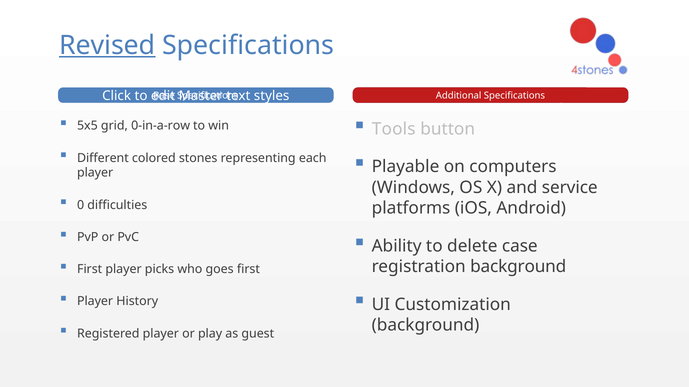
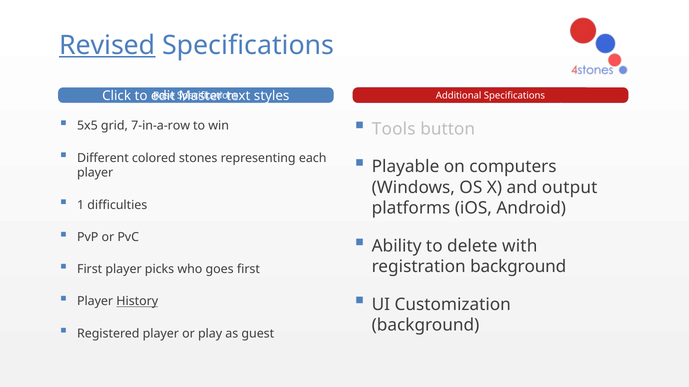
0-in-a-row: 0-in-a-row -> 7-in-a-row
service: service -> output
0: 0 -> 1
case: case -> with
History underline: none -> present
